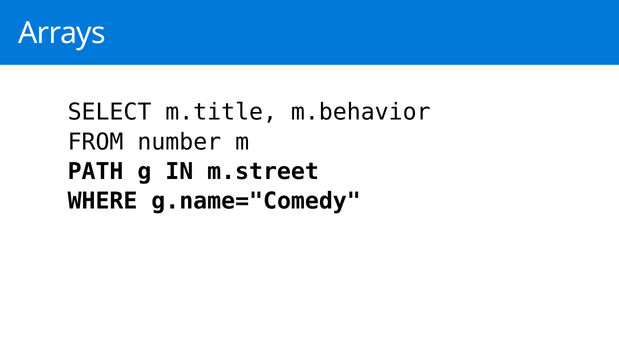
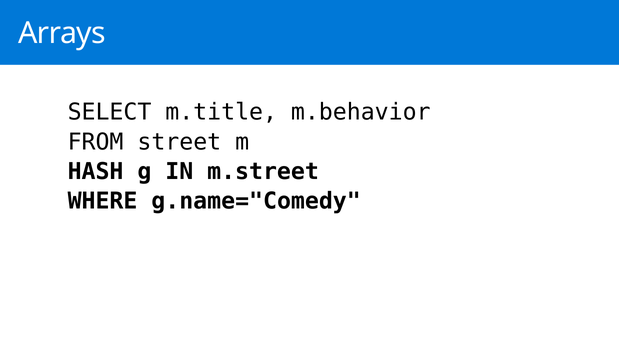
number: number -> street
PATH: PATH -> HASH
